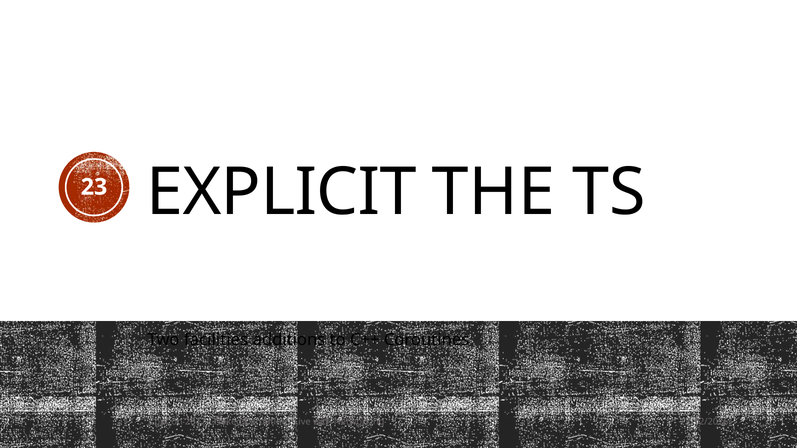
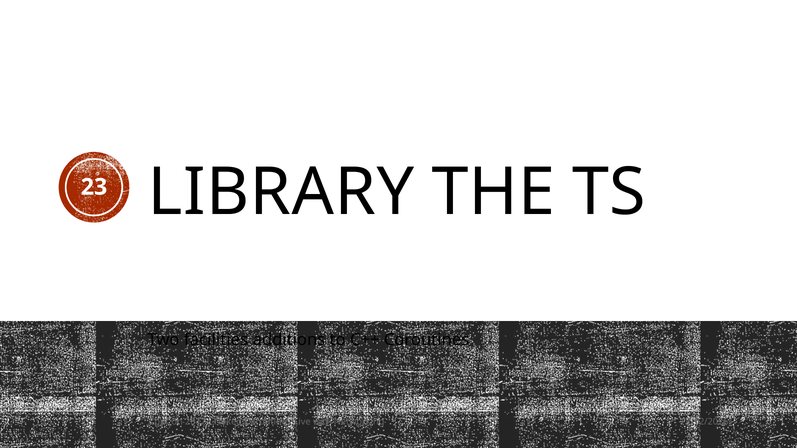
EXPLICIT: EXPLICIT -> LIBRARY
